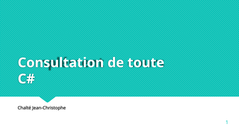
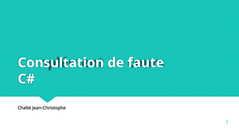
toute: toute -> faute
